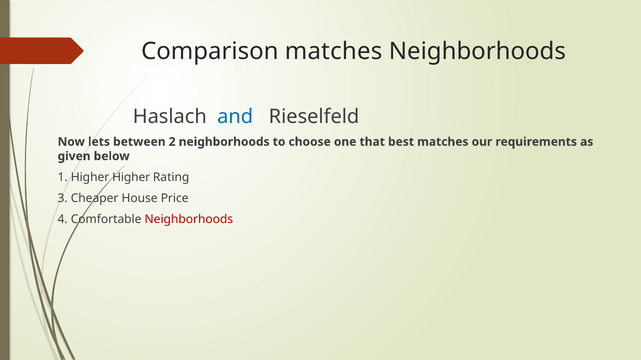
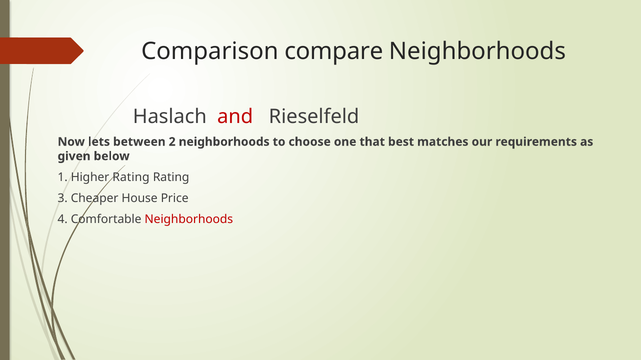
Comparison matches: matches -> compare
and colour: blue -> red
Higher Higher: Higher -> Rating
